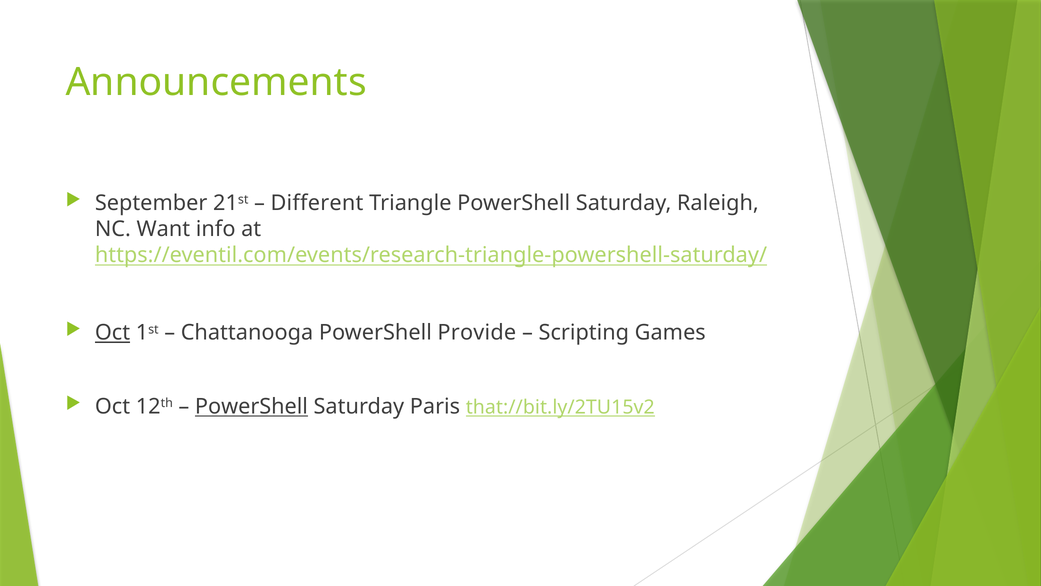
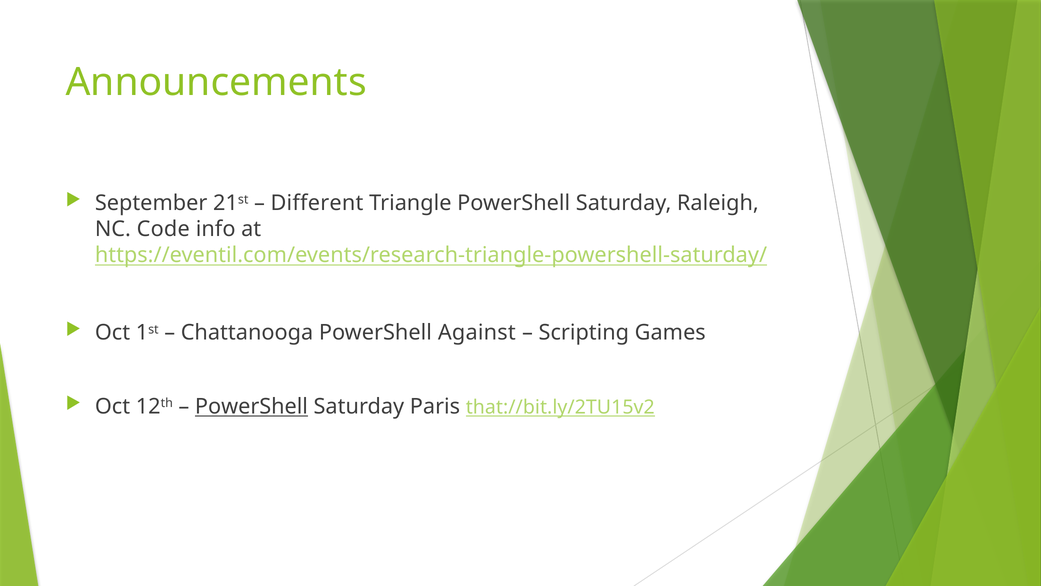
Want: Want -> Code
Oct at (113, 333) underline: present -> none
Provide: Provide -> Against
